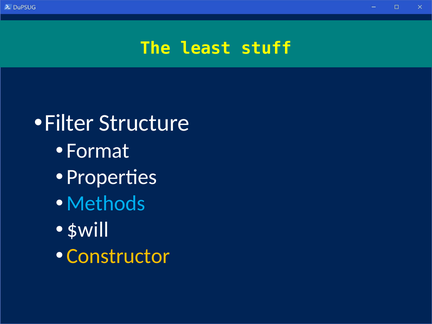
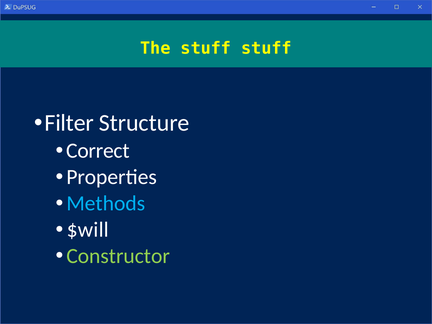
The least: least -> stuff
Format: Format -> Correct
Constructor colour: yellow -> light green
